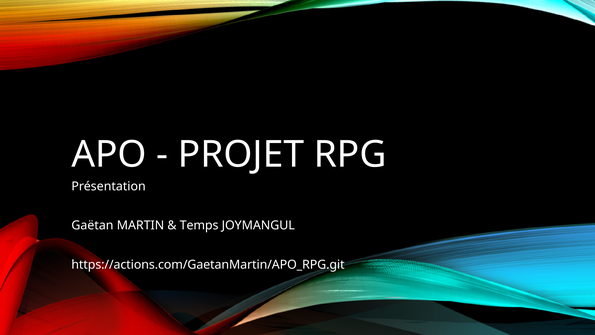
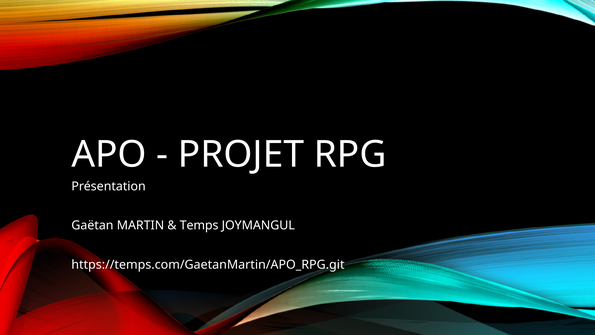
https://actions.com/GaetanMartin/APO_RPG.git: https://actions.com/GaetanMartin/APO_RPG.git -> https://temps.com/GaetanMartin/APO_RPG.git
